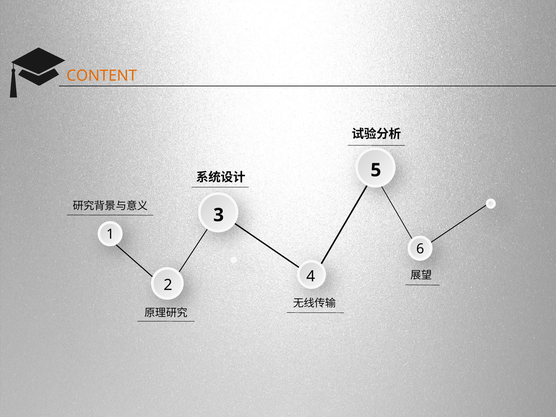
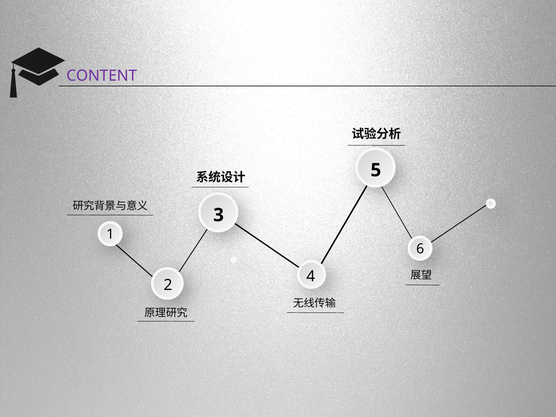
CONTENT colour: orange -> purple
